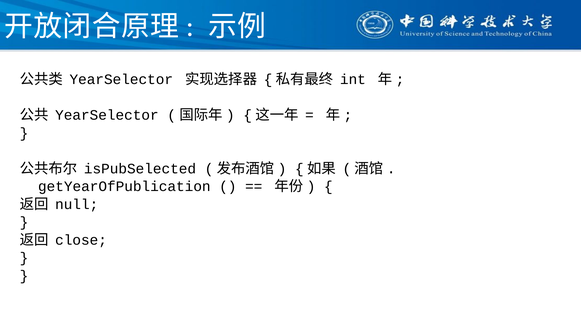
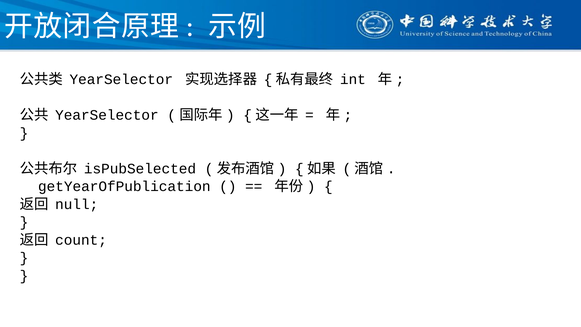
close: close -> count
